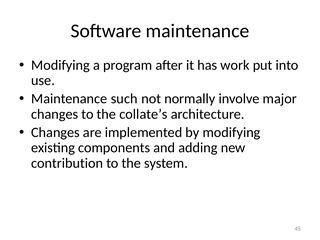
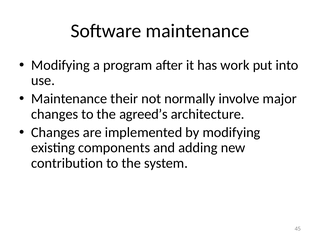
such: such -> their
collate’s: collate’s -> agreed’s
